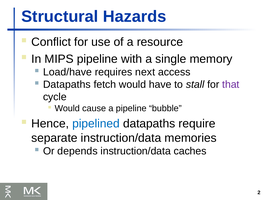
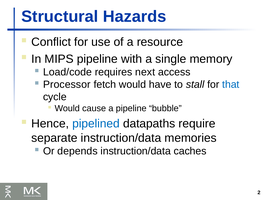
Load/have: Load/have -> Load/code
Datapaths at (67, 85): Datapaths -> Processor
that colour: purple -> blue
